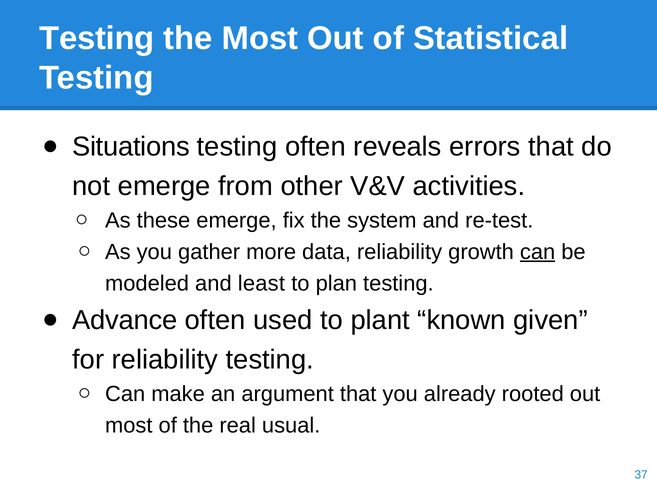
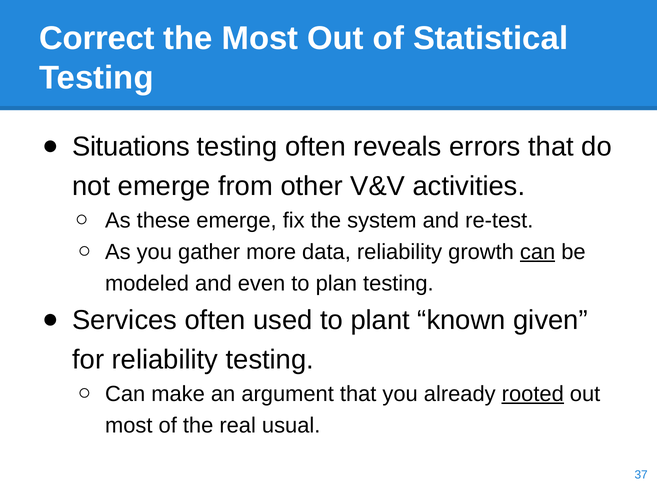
Testing at (97, 38): Testing -> Correct
least: least -> even
Advance: Advance -> Services
rooted underline: none -> present
